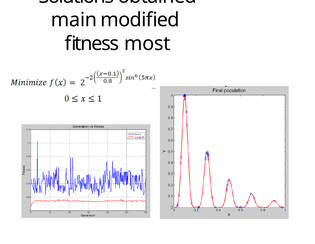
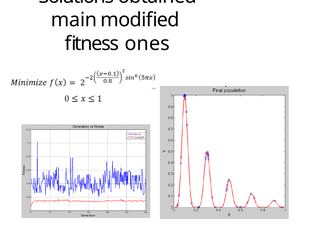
most: most -> ones
